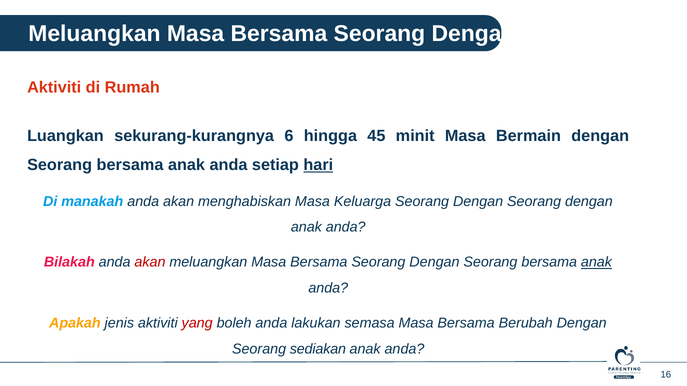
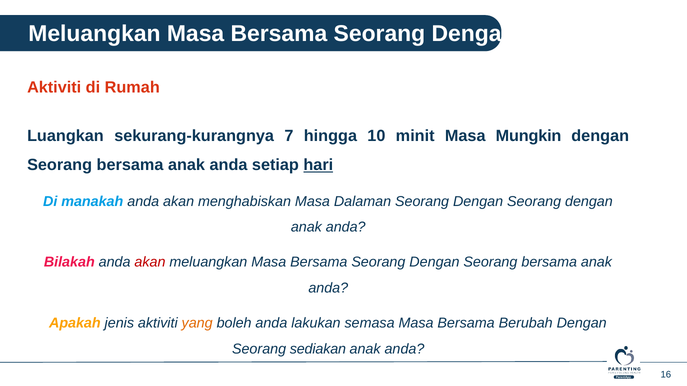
6: 6 -> 7
45: 45 -> 10
Bermain: Bermain -> Mungkin
Keluarga: Keluarga -> Dalaman
anak at (596, 263) underline: present -> none
yang colour: red -> orange
